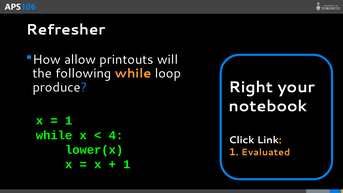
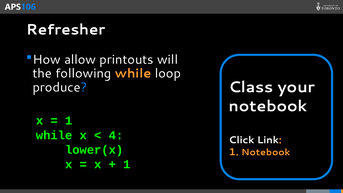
Right: Right -> Class
1 Evaluated: Evaluated -> Notebook
